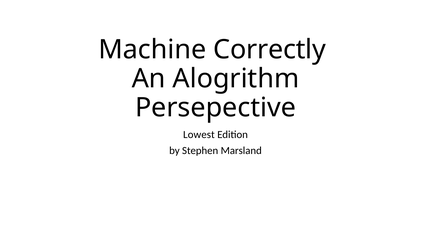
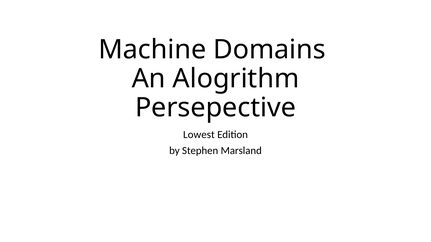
Correctly: Correctly -> Domains
